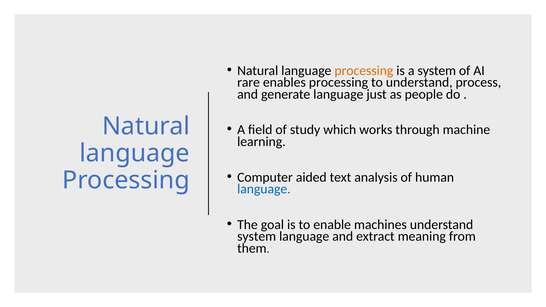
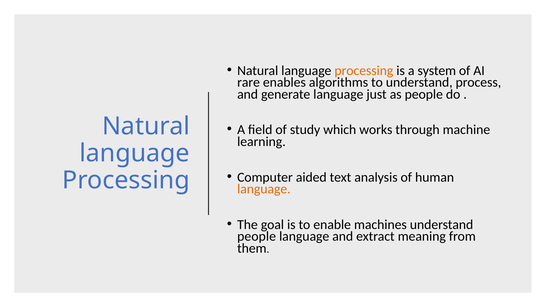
enables processing: processing -> algorithms
language at (264, 189) colour: blue -> orange
system at (257, 237): system -> people
